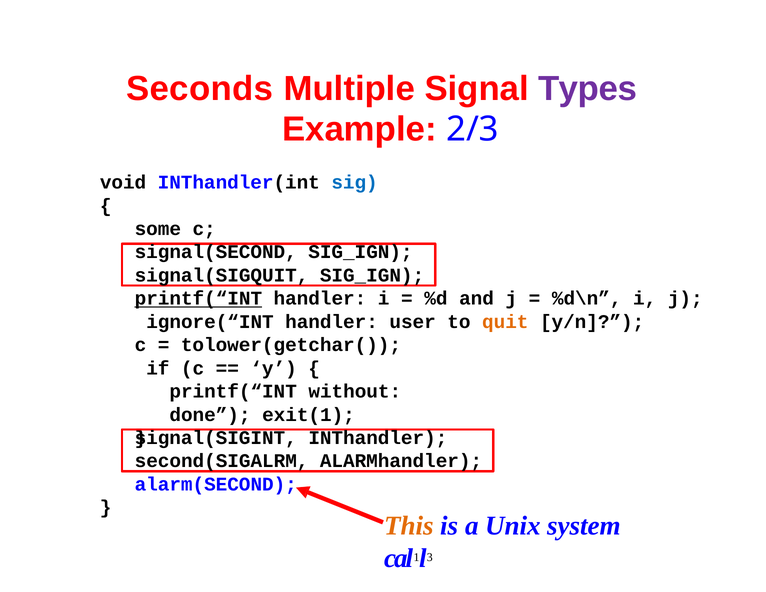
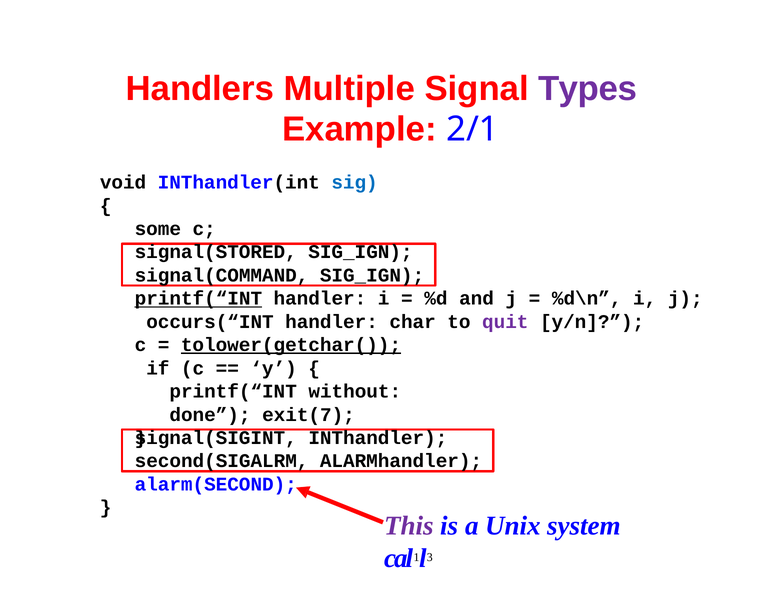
Seconds: Seconds -> Handlers
2/3: 2/3 -> 2/1
signal(SECOND: signal(SECOND -> signal(STORED
signal(SIGQUIT: signal(SIGQUIT -> signal(COMMAND
ignore(“INT: ignore(“INT -> occurs(“INT
user: user -> char
quit colour: orange -> purple
tolower(getchar( underline: none -> present
exit(1: exit(1 -> exit(7
This colour: orange -> purple
